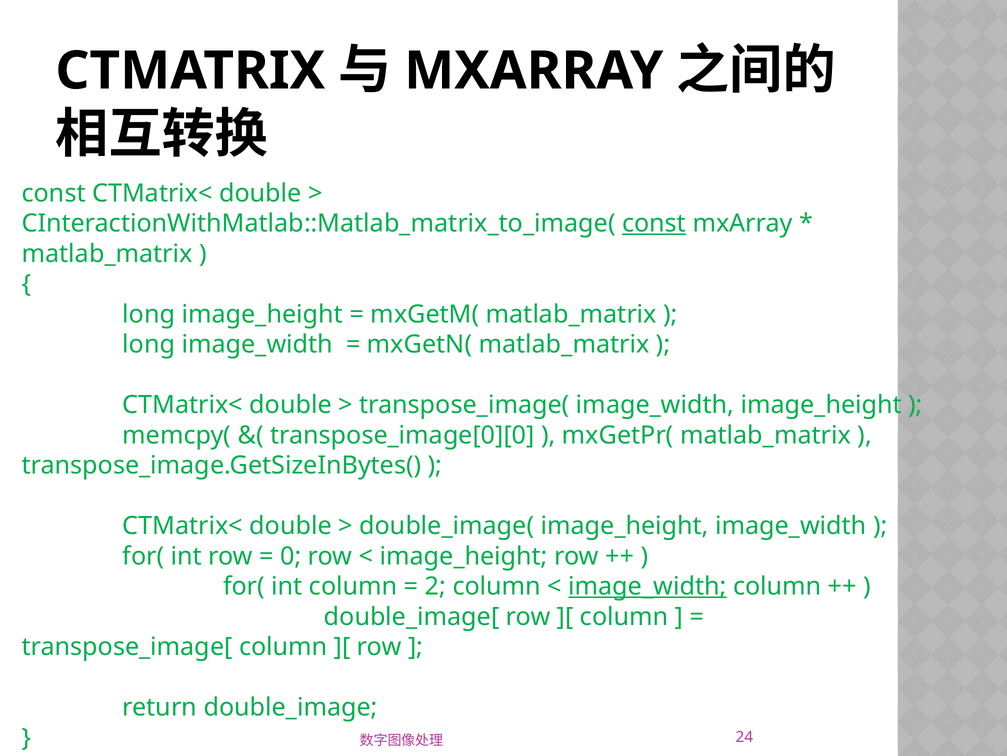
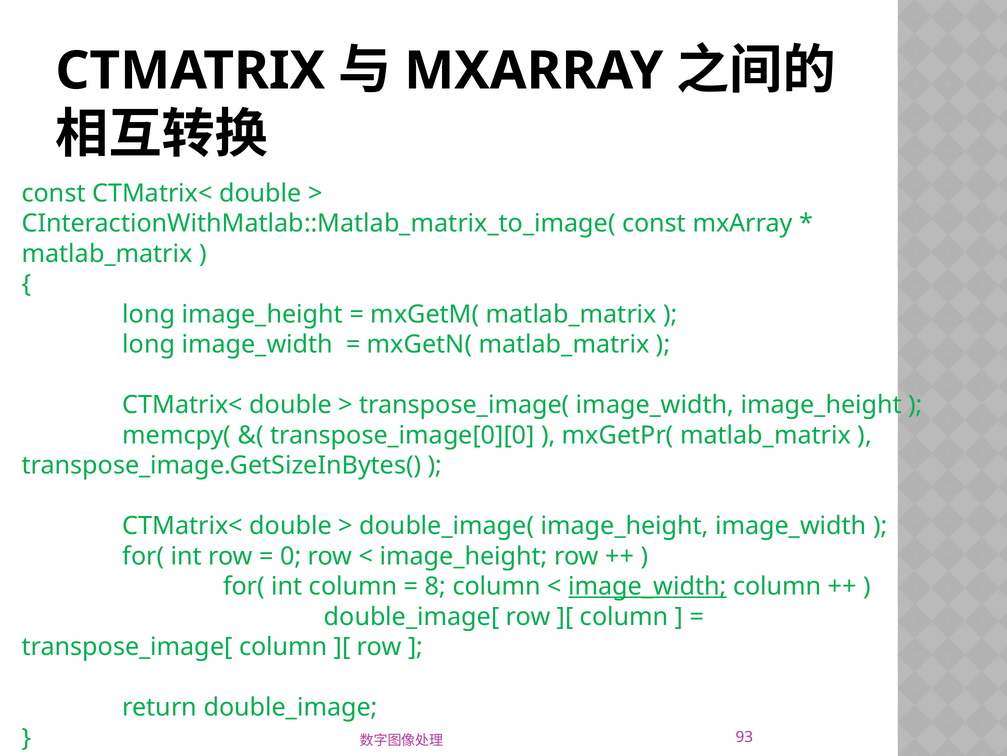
const at (654, 223) underline: present -> none
2: 2 -> 8
24: 24 -> 93
